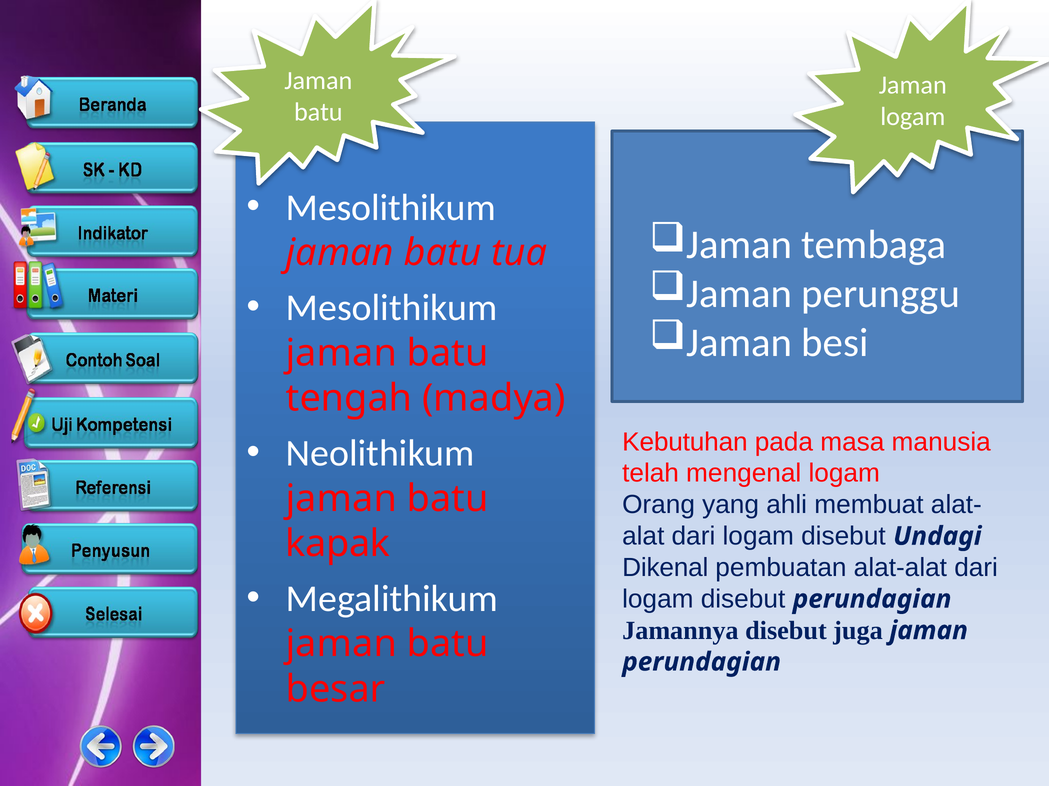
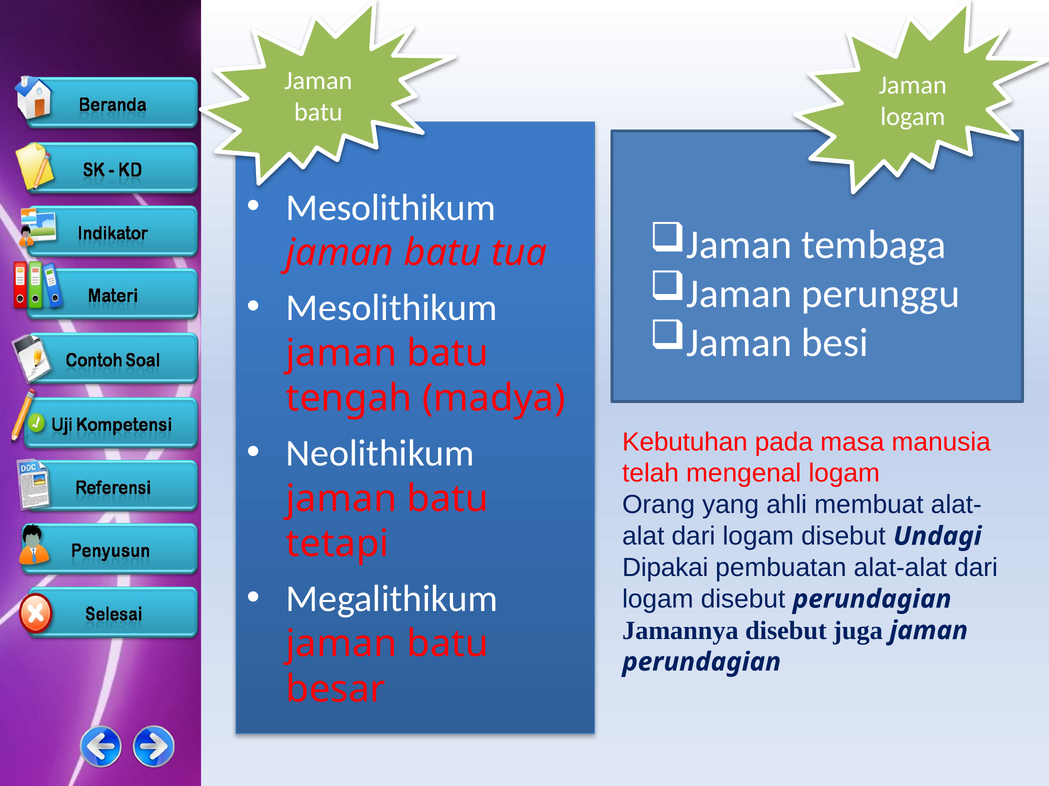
kapak: kapak -> tetapi
Dikenal: Dikenal -> Dipakai
